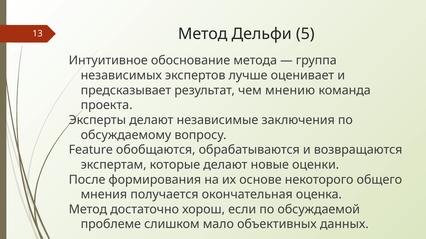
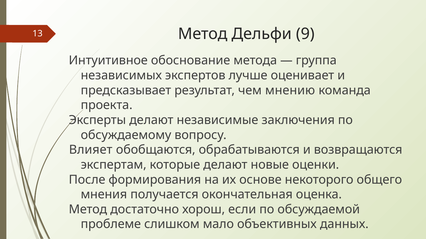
5: 5 -> 9
Feature: Feature -> Влияет
